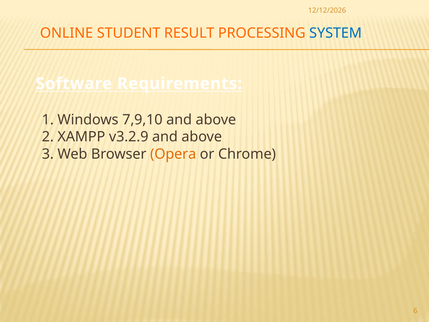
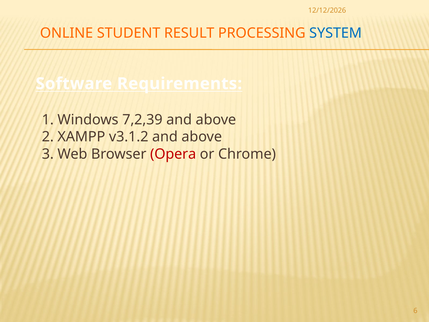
7,9,10: 7,9,10 -> 7,2,39
v3.2.9: v3.2.9 -> v3.1.2
Opera colour: orange -> red
